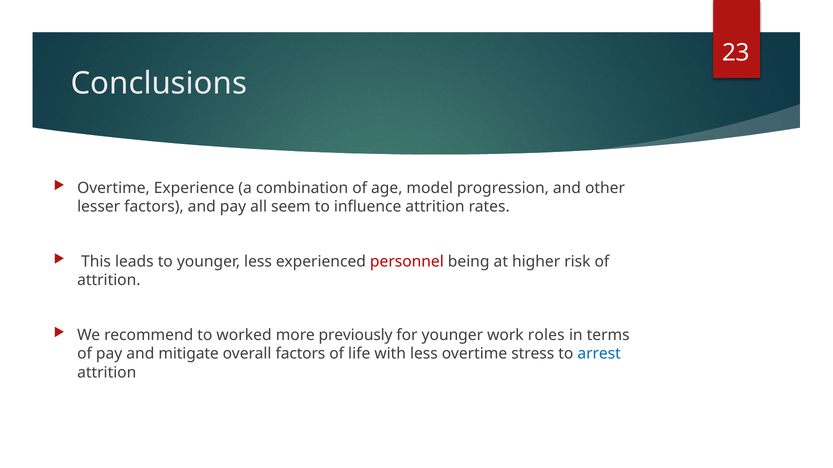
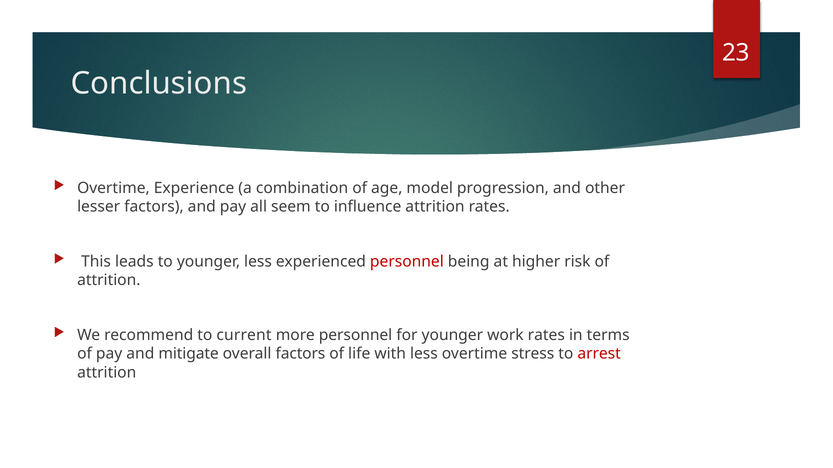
worked: worked -> current
more previously: previously -> personnel
work roles: roles -> rates
arrest colour: blue -> red
